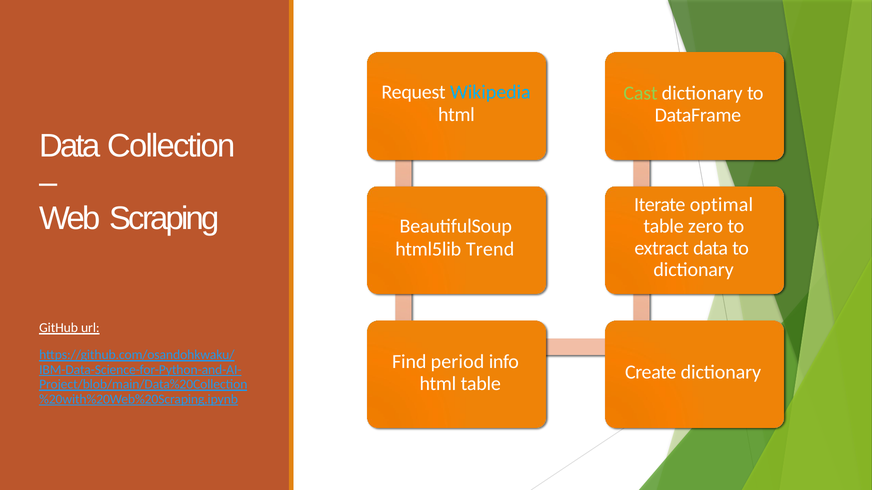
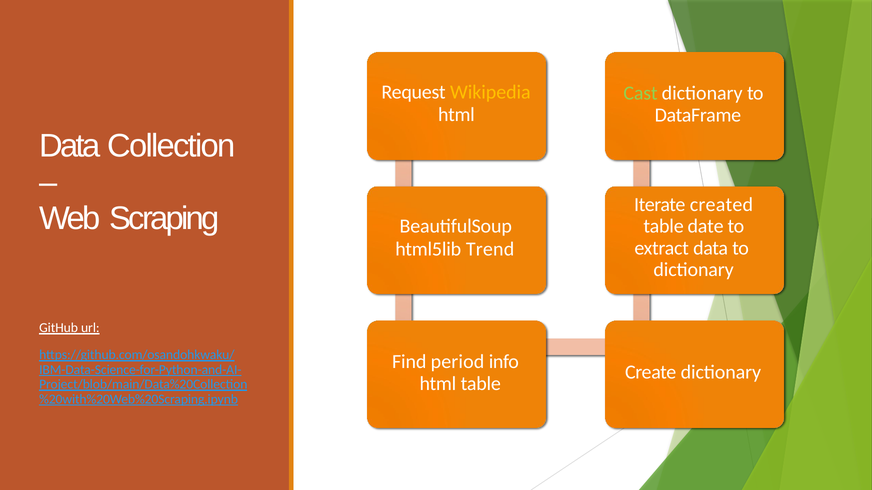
Wikipedia colour: light blue -> yellow
optimal: optimal -> created
zero: zero -> date
